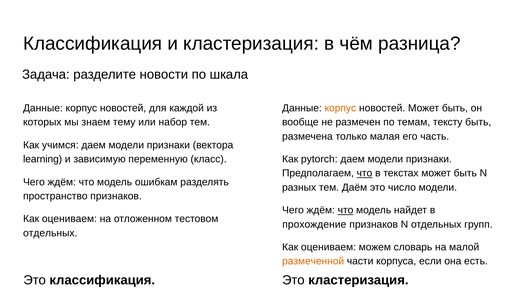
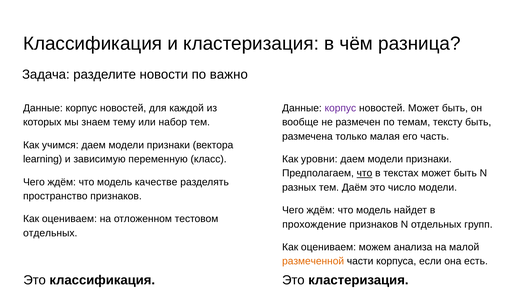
шкала: шкала -> важно
корпус at (340, 108) colour: orange -> purple
pytorch: pytorch -> уровни
ошибкам: ошибкам -> качестве
что at (346, 210) underline: present -> none
словарь: словарь -> анализа
